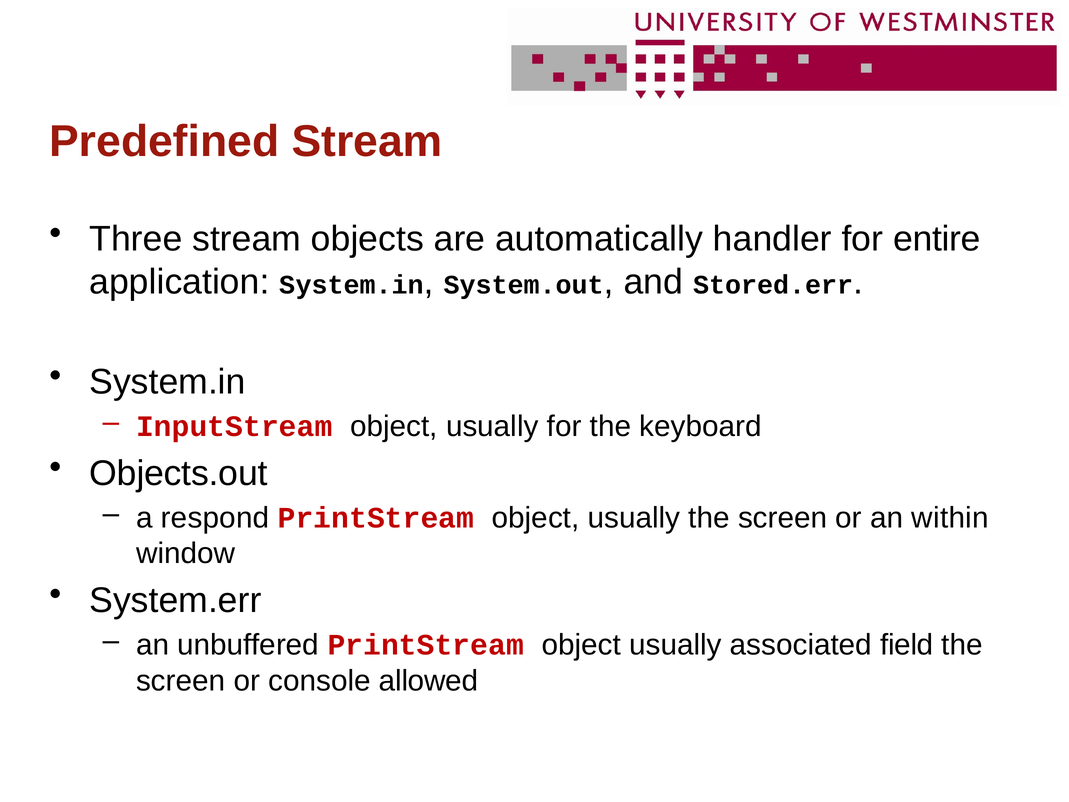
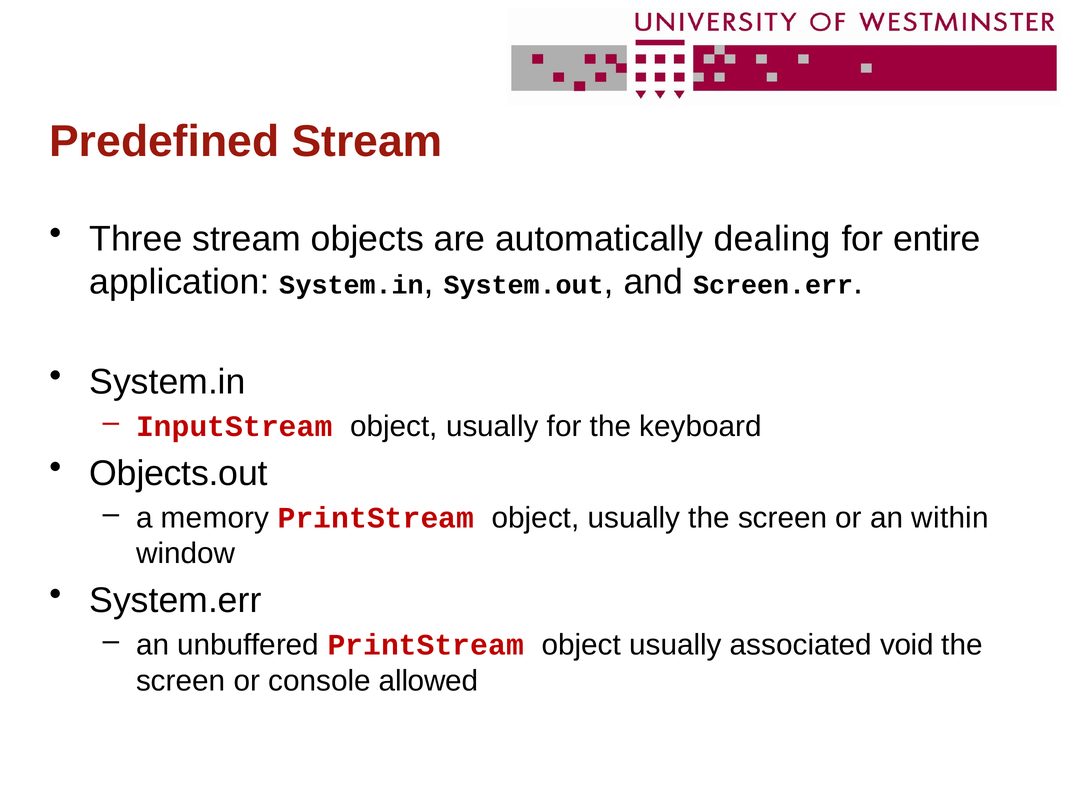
handler: handler -> dealing
Stored.err: Stored.err -> Screen.err
respond: respond -> memory
field: field -> void
